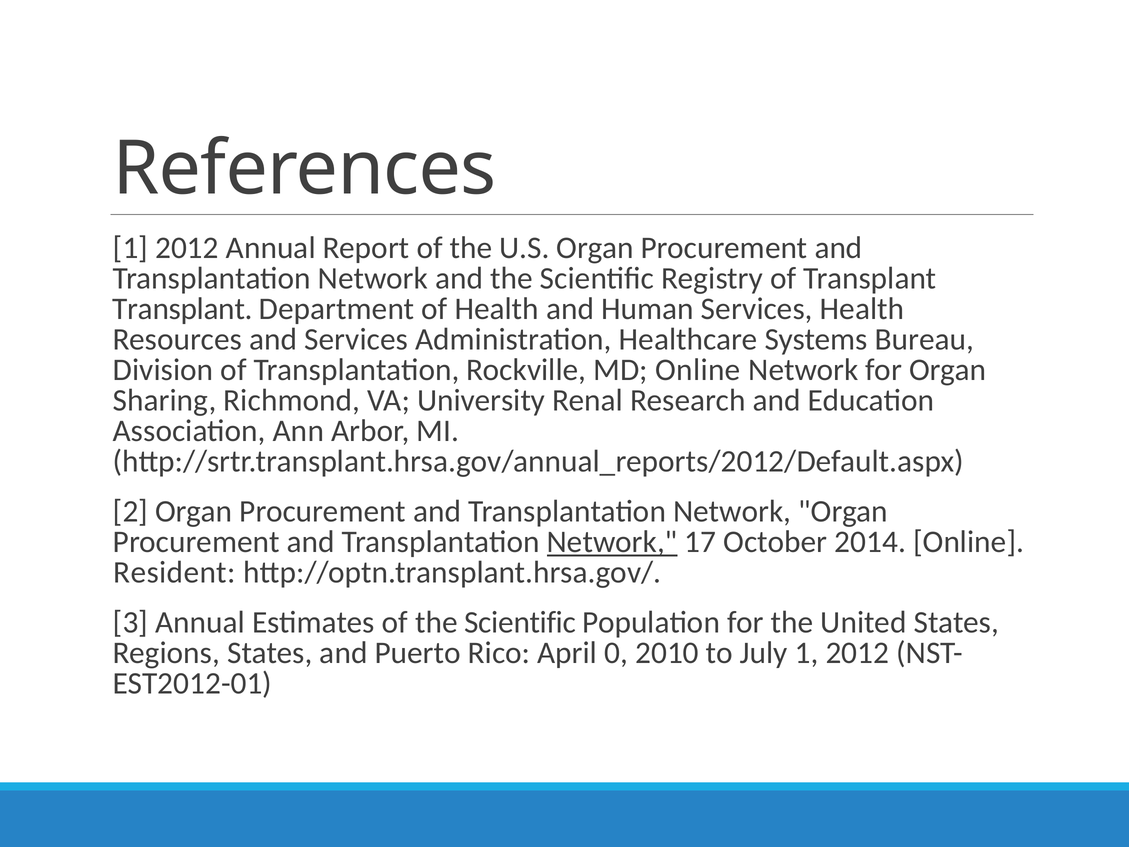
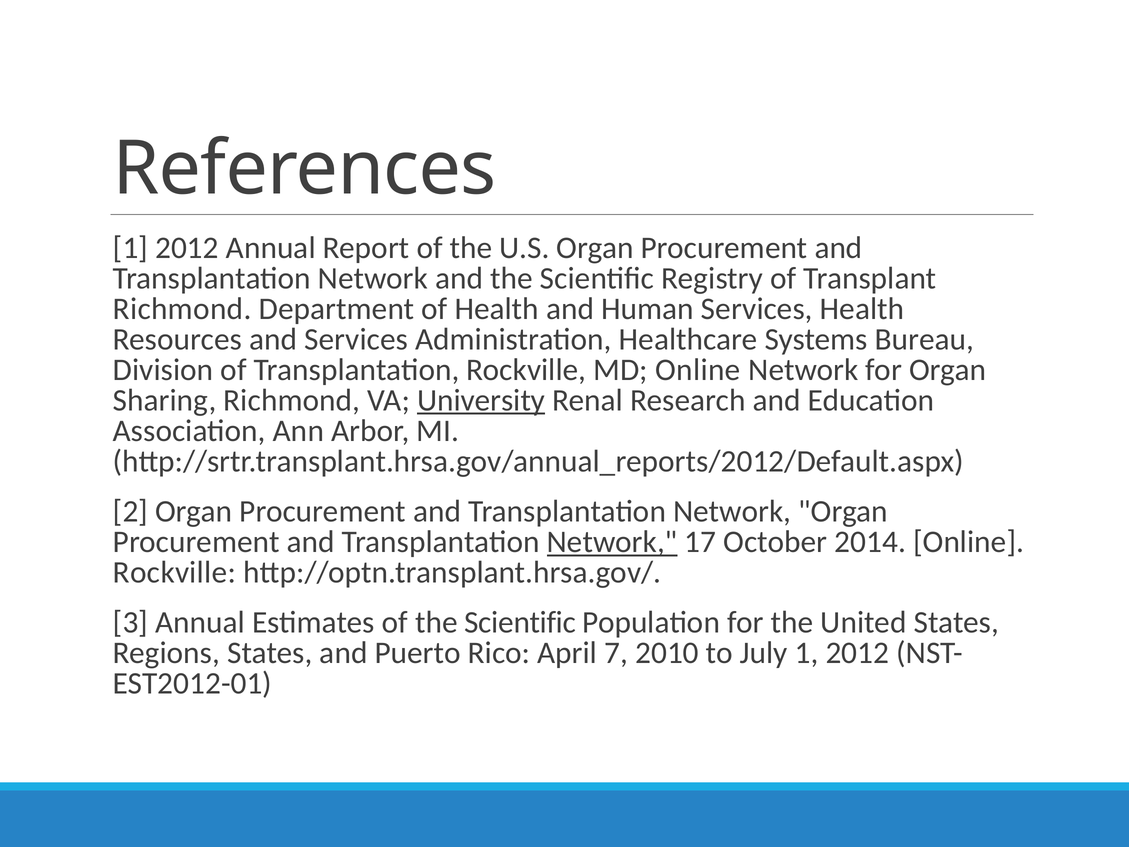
Transplant at (182, 309): Transplant -> Richmond
University underline: none -> present
Resident at (174, 572): Resident -> Rockville
0: 0 -> 7
